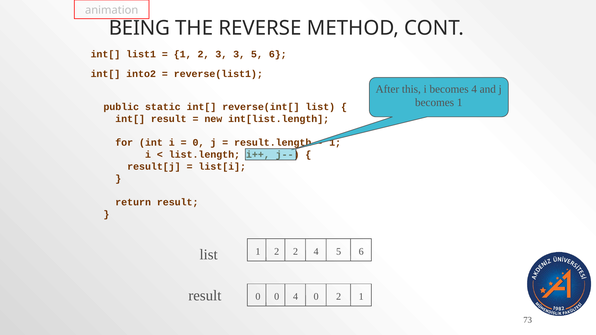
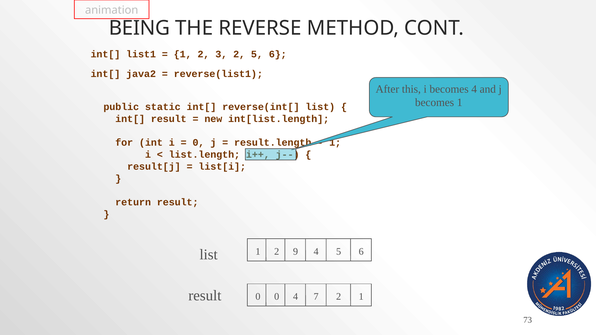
3 3: 3 -> 2
into2: into2 -> java2
2 2: 2 -> 9
4 0: 0 -> 7
